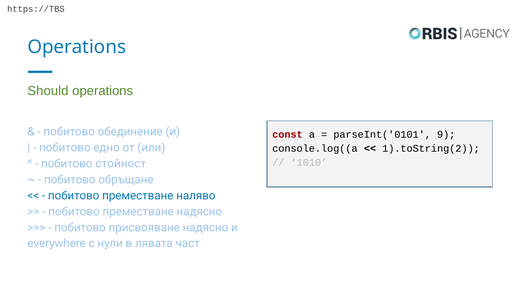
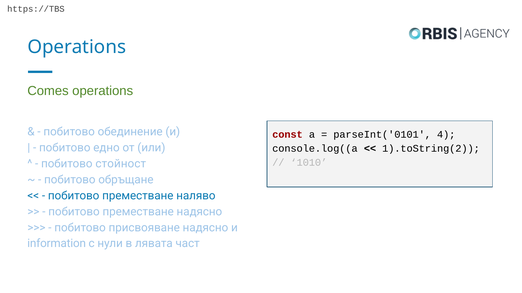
Should: Should -> Comes
9: 9 -> 4
everywhere: everywhere -> information
